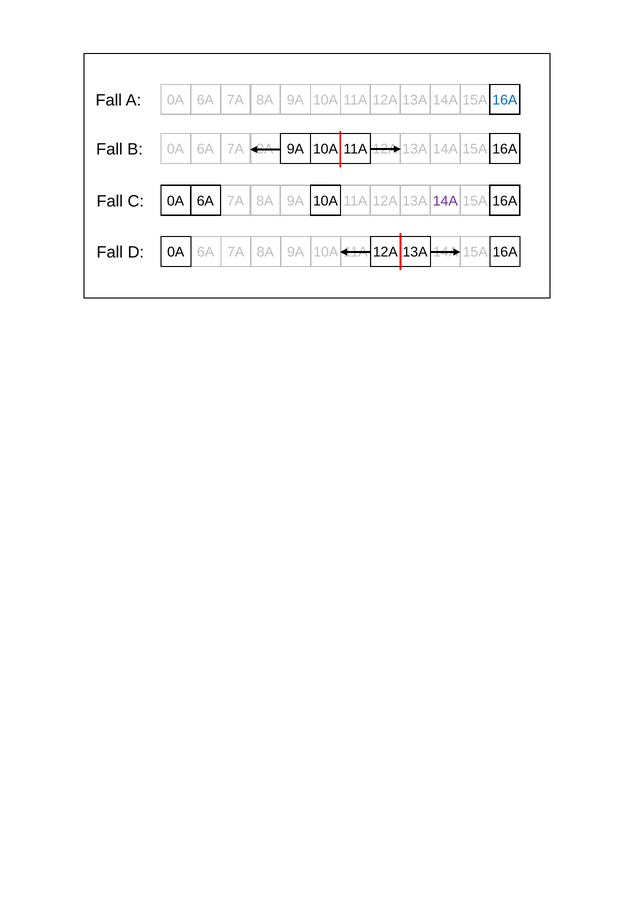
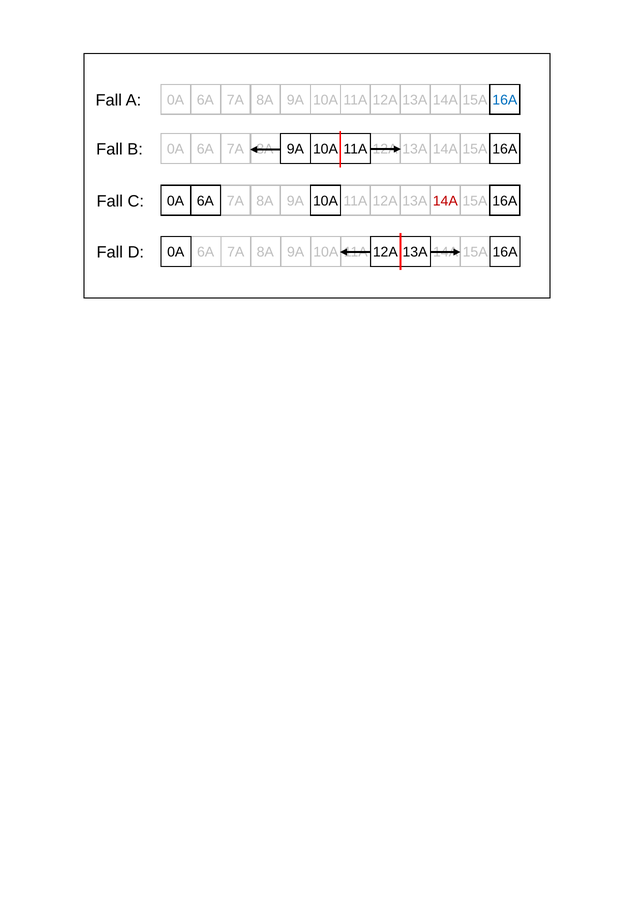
14A at (445, 201) colour: purple -> red
